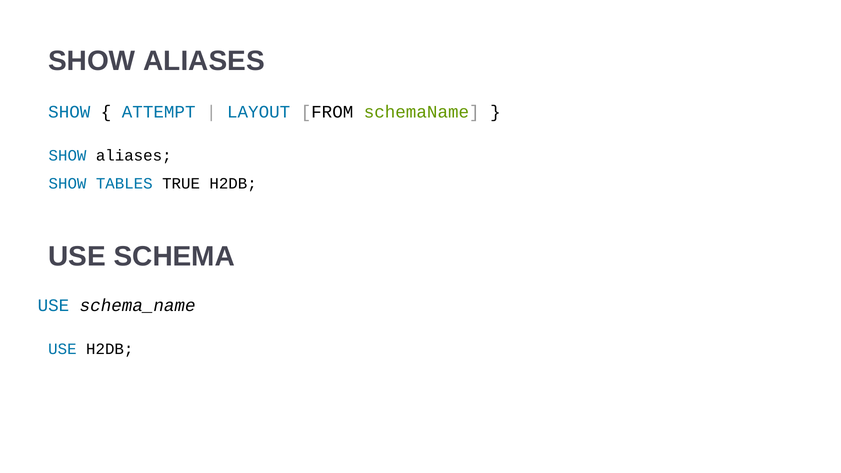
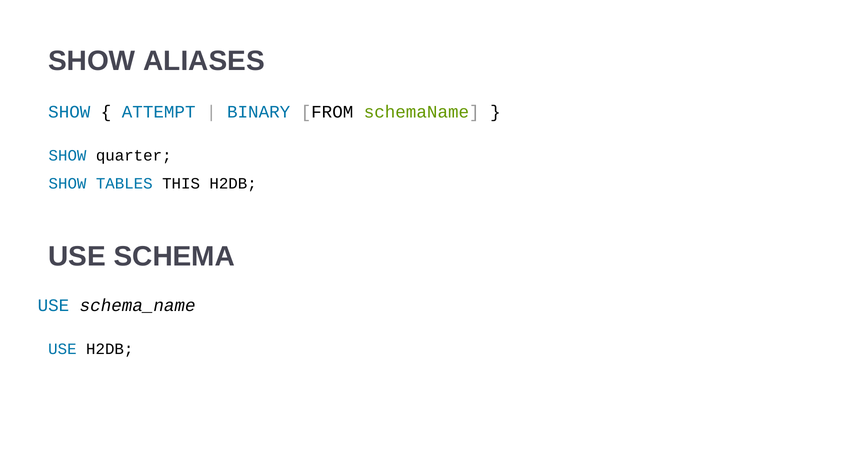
LAYOUT: LAYOUT -> BINARY
aliases at (134, 155): aliases -> quarter
TRUE: TRUE -> THIS
